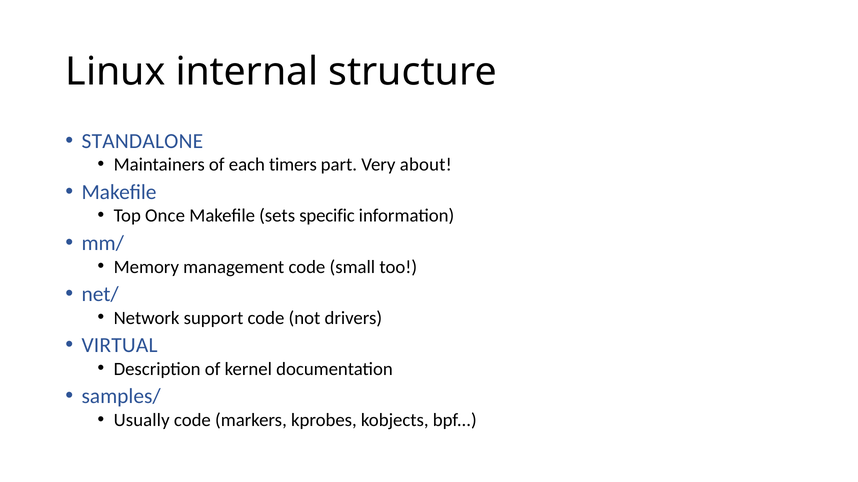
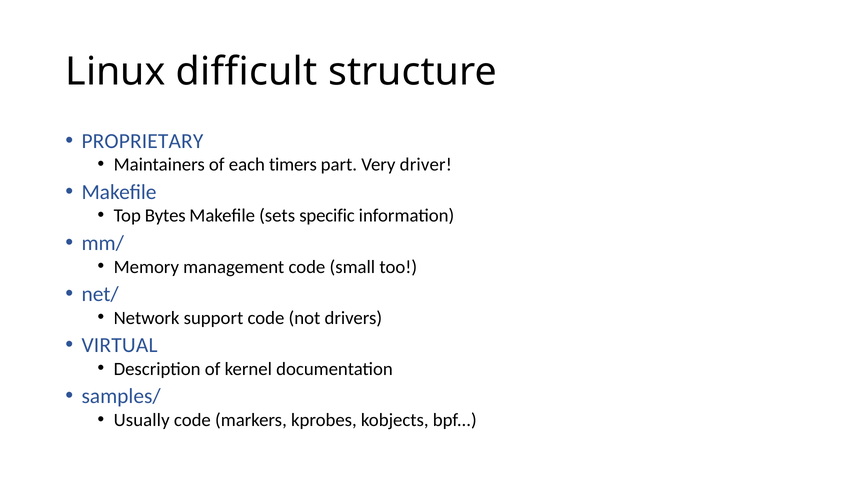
internal: internal -> difficult
STANDALONE: STANDALONE -> PROPRIETARY
about: about -> driver
Once: Once -> Bytes
